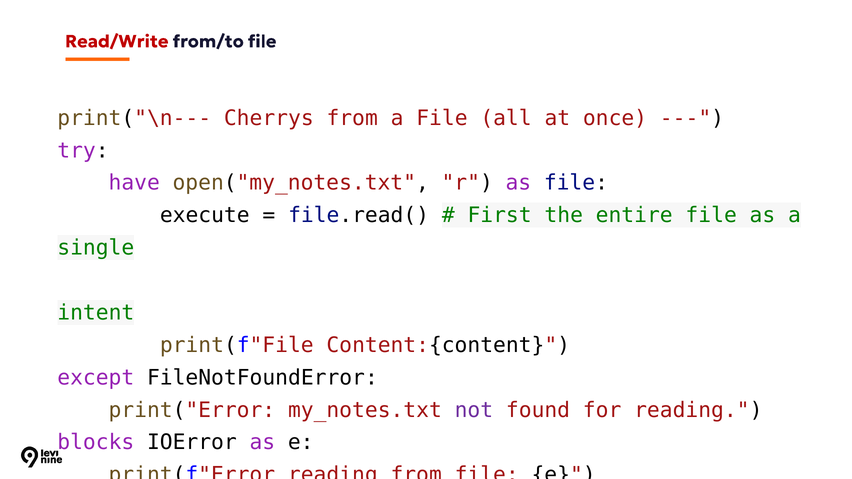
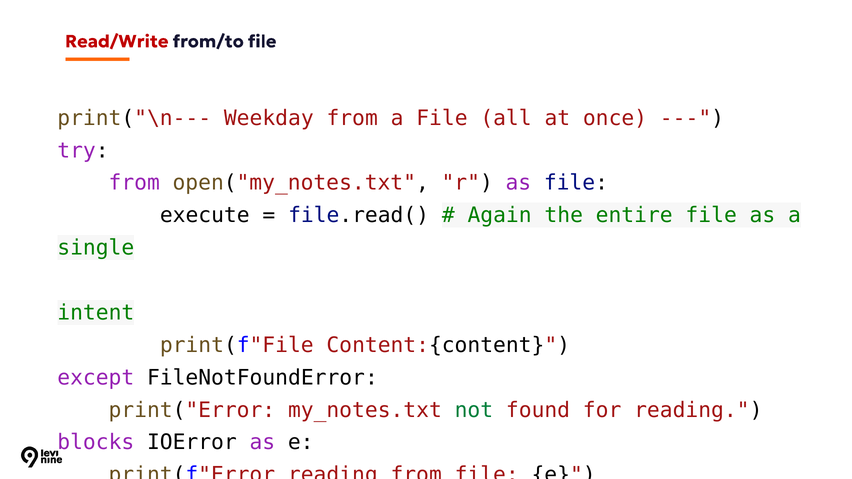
Cherrys: Cherrys -> Weekday
have at (134, 183): have -> from
First: First -> Again
not colour: purple -> green
